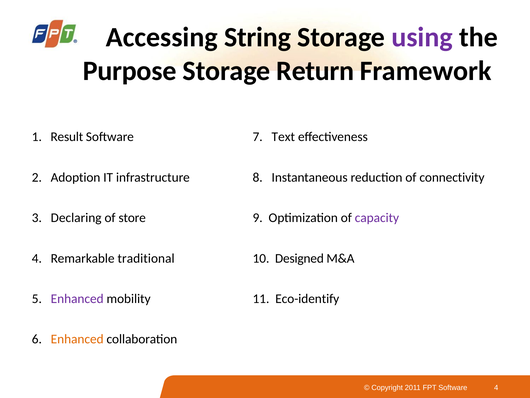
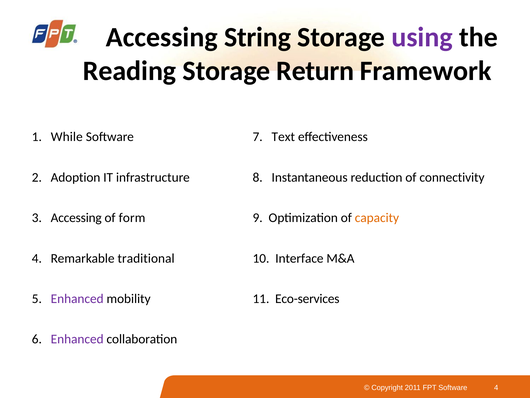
Purpose: Purpose -> Reading
Result: Result -> While
3 Declaring: Declaring -> Accessing
store: store -> form
capacity colour: purple -> orange
Designed: Designed -> Interface
Eco-identify: Eco-identify -> Eco-services
Enhanced at (77, 339) colour: orange -> purple
